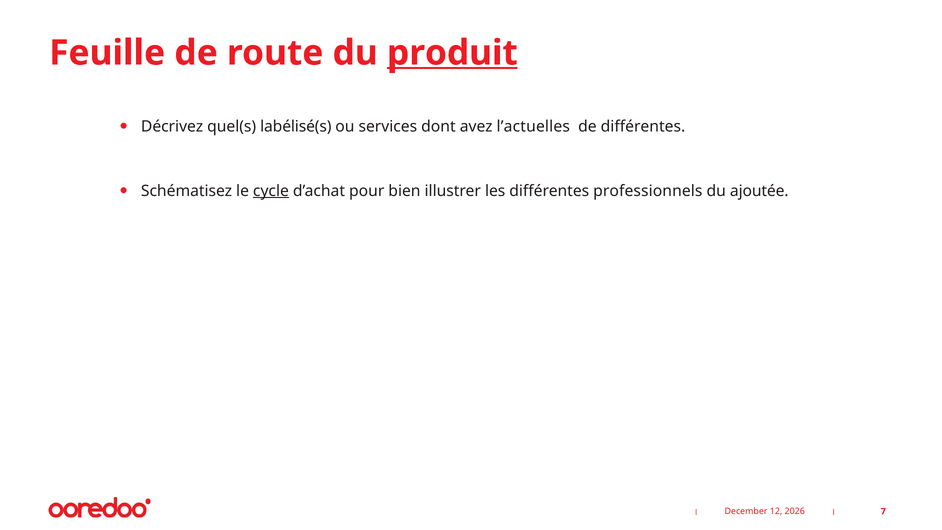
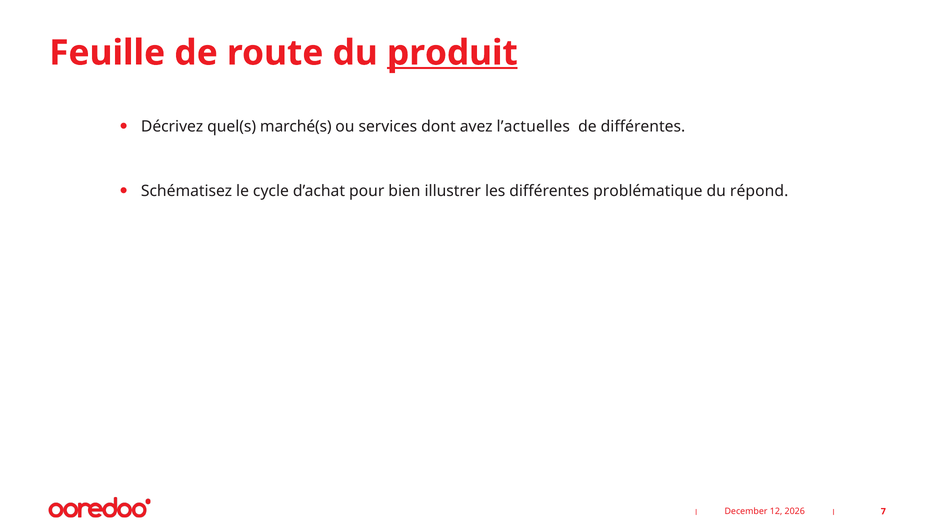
labélisé(s: labélisé(s -> marché(s
cycle underline: present -> none
professionnels: professionnels -> problématique
ajoutée: ajoutée -> répond
